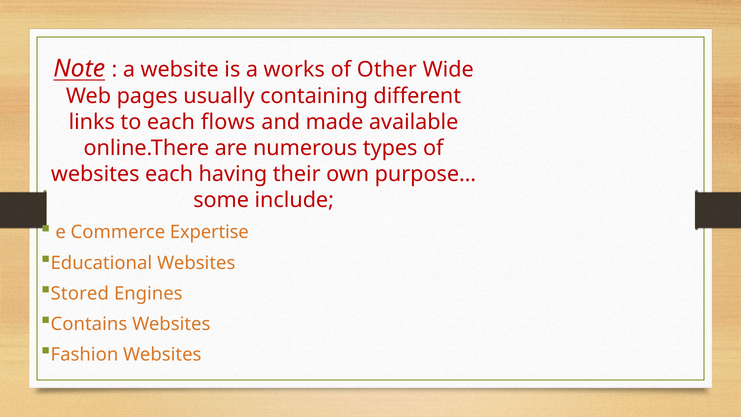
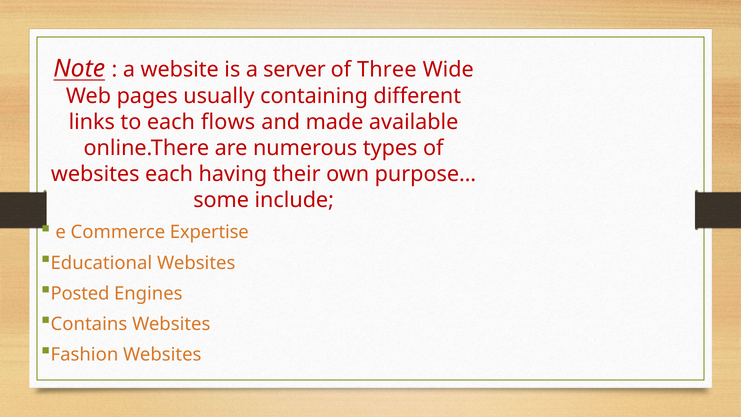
works: works -> server
Other: Other -> Three
Stored: Stored -> Posted
